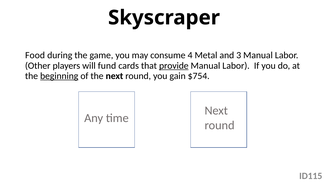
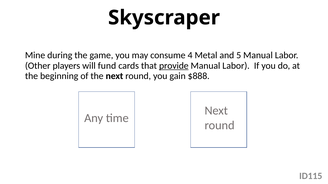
Food: Food -> Mine
3: 3 -> 5
beginning underline: present -> none
$754: $754 -> $888
